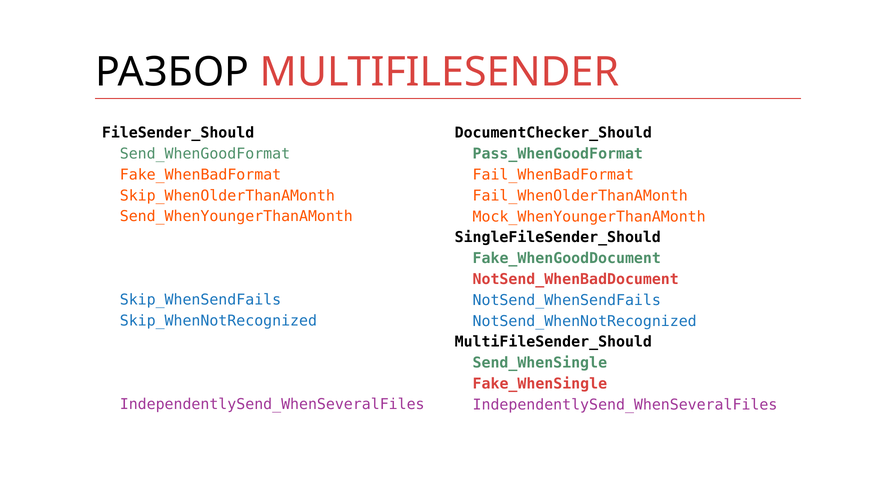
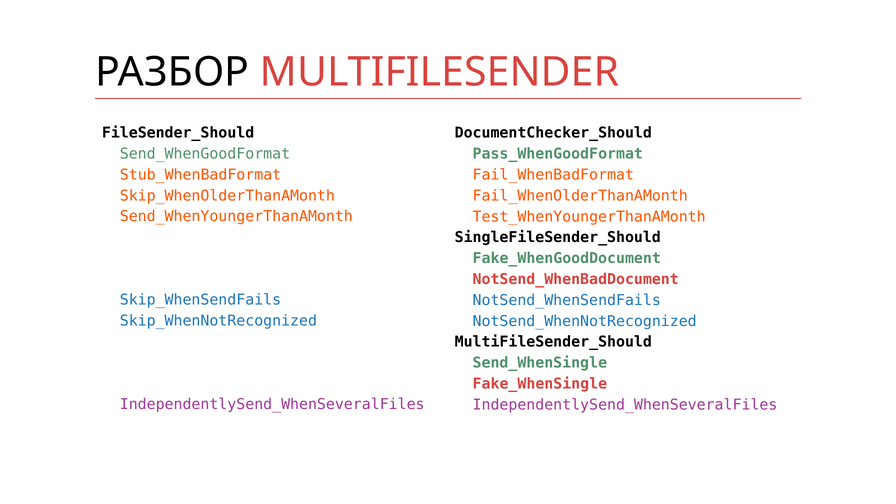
Fake_WhenBadFormat: Fake_WhenBadFormat -> Stub_WhenBadFormat
Mock_WhenYoungerThanAMonth: Mock_WhenYoungerThanAMonth -> Test_WhenYoungerThanAMonth
